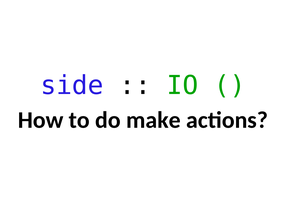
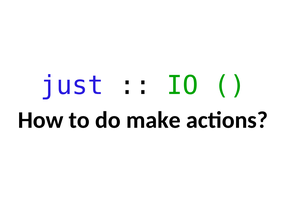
side: side -> just
